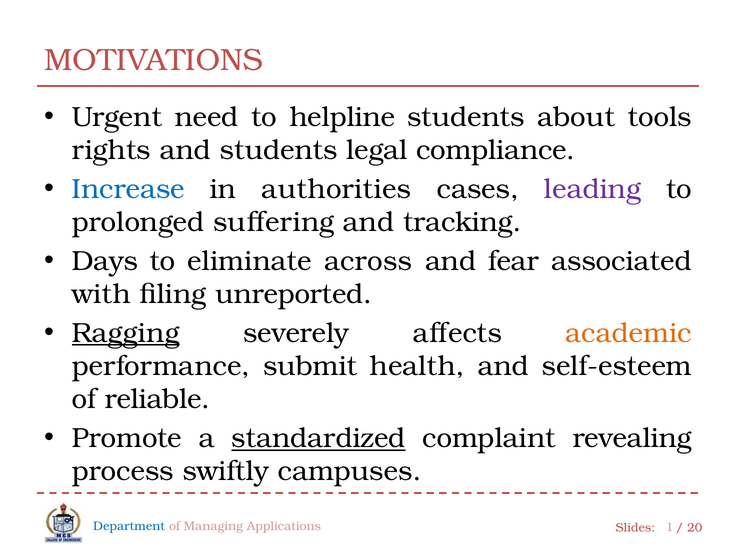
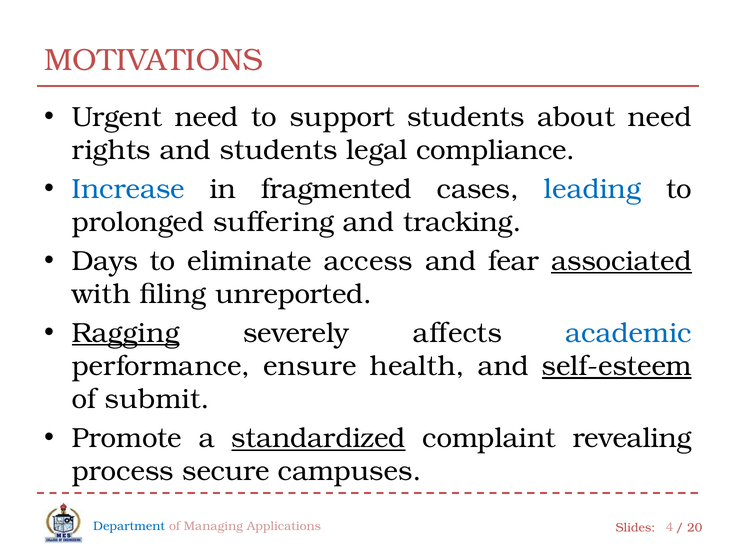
helpline: helpline -> support
about tools: tools -> need
authorities: authorities -> fragmented
leading colour: purple -> blue
across: across -> access
associated underline: none -> present
academic colour: orange -> blue
submit: submit -> ensure
self-esteem underline: none -> present
reliable: reliable -> submit
swiftly: swiftly -> secure
1: 1 -> 4
